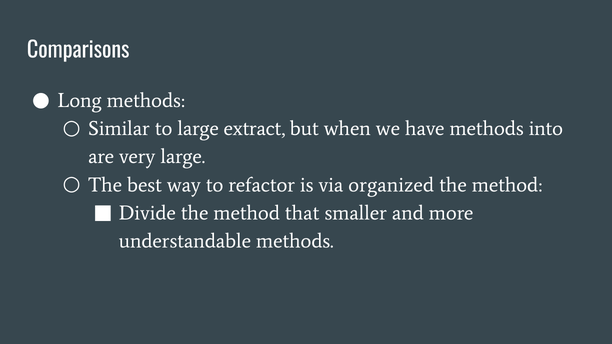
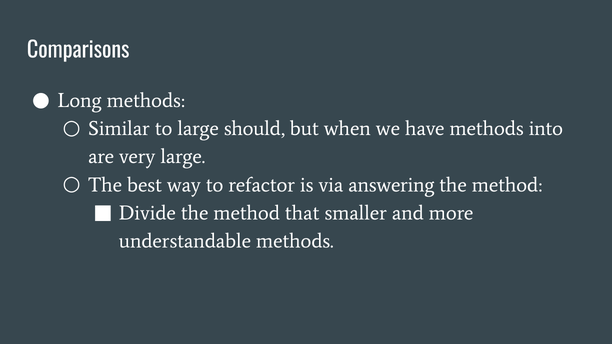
extract: extract -> should
organized: organized -> answering
